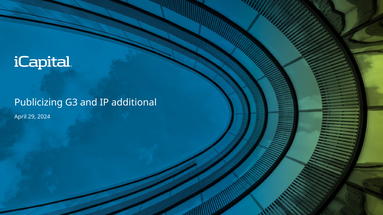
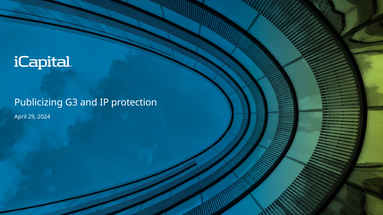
additional: additional -> protection
